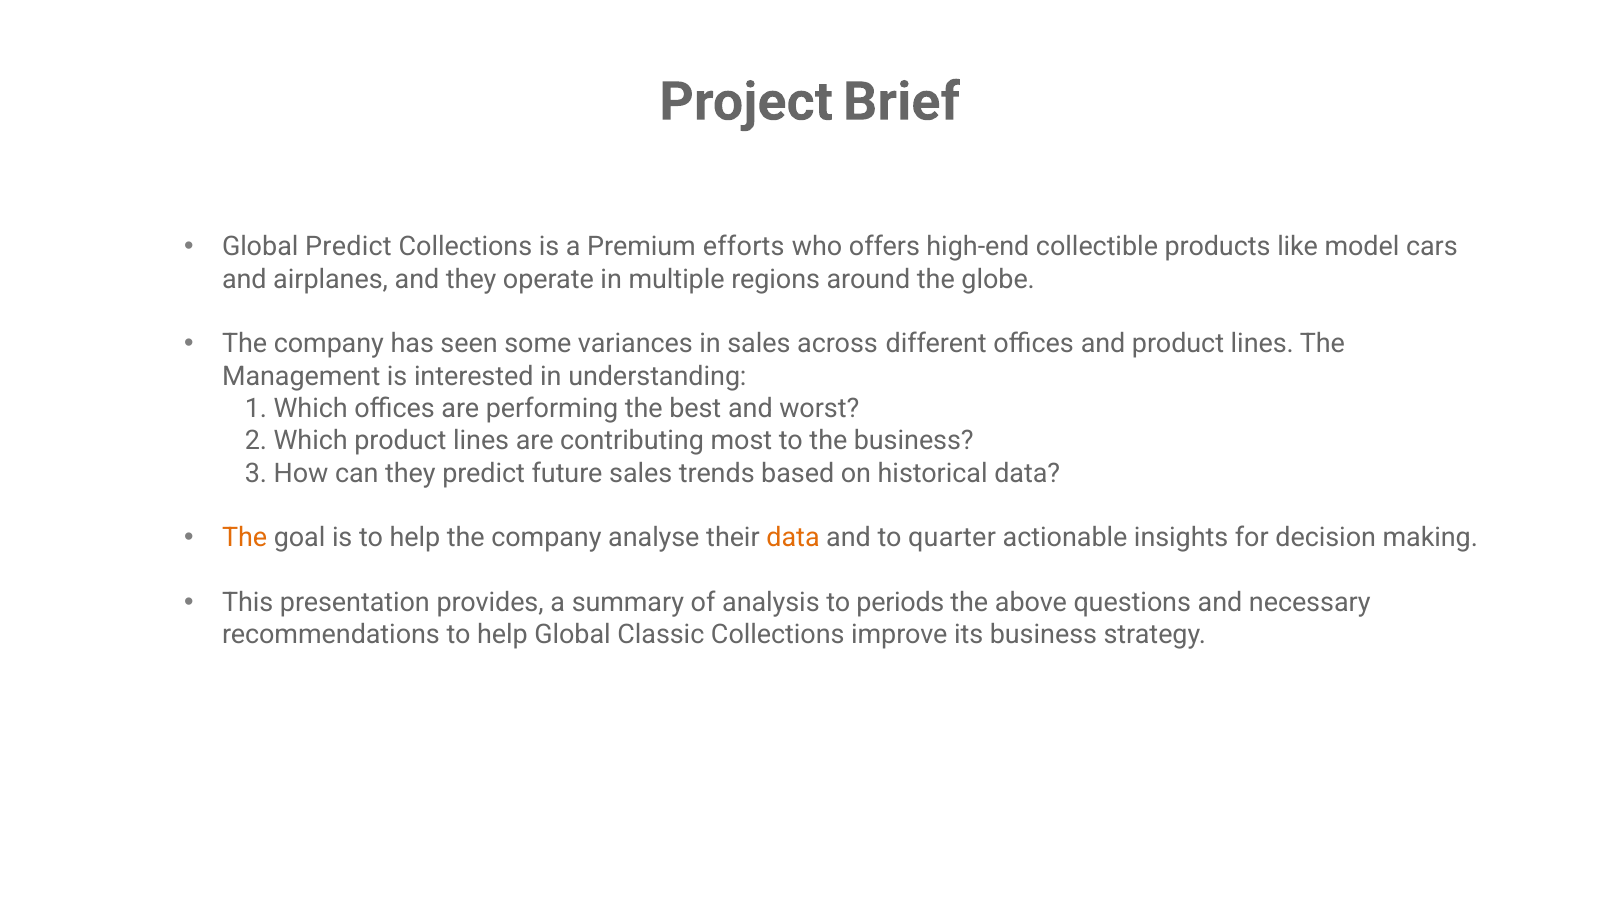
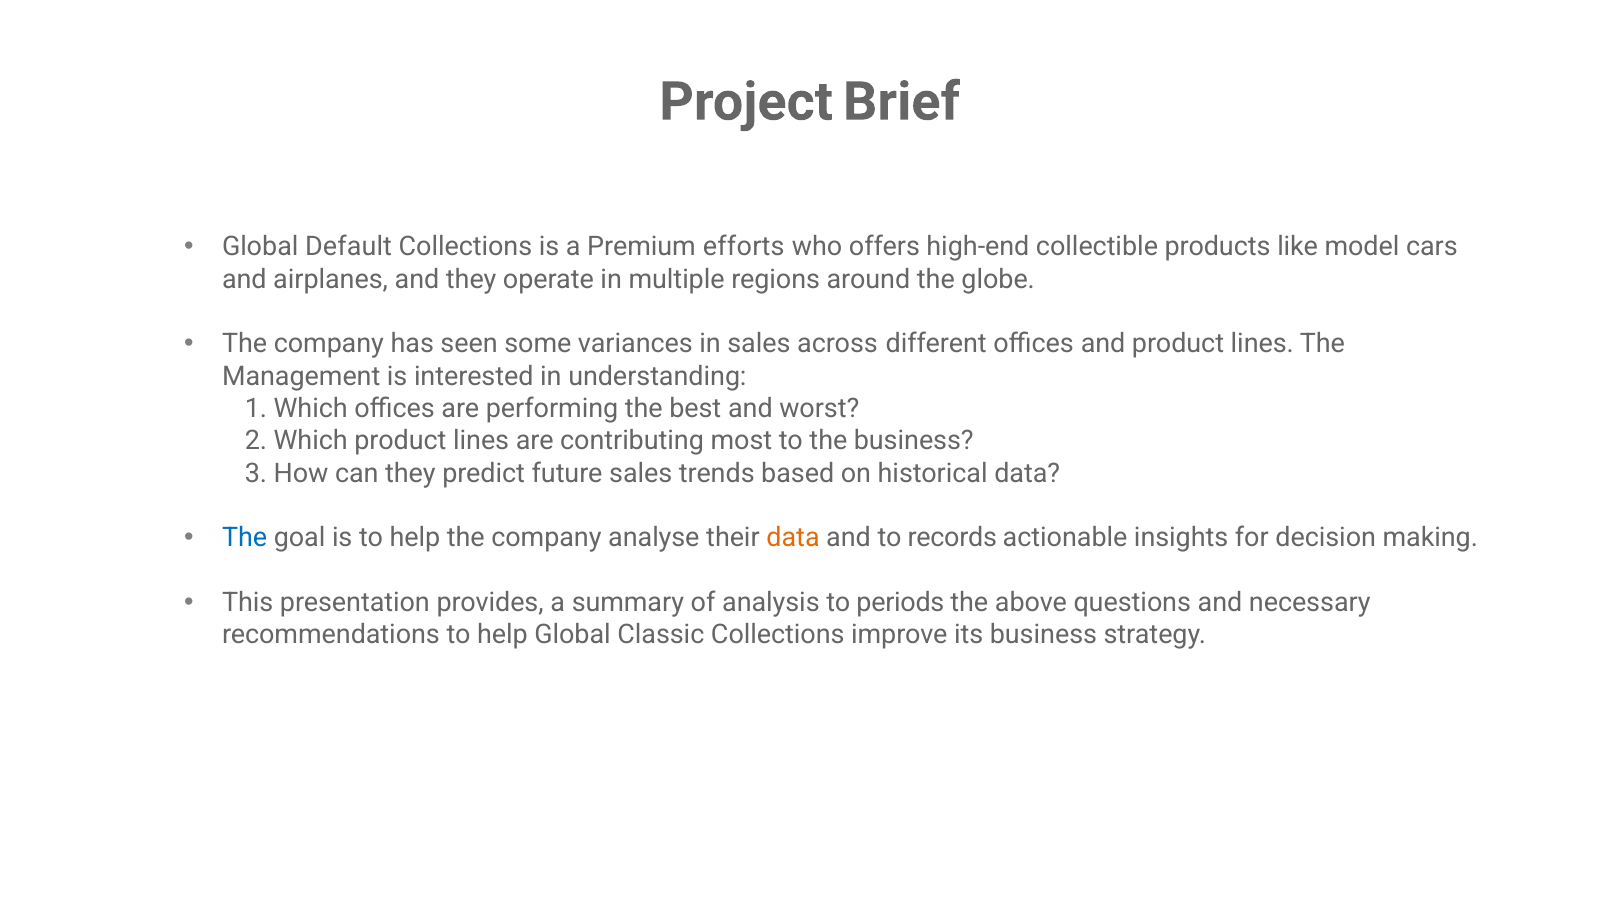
Global Predict: Predict -> Default
The at (245, 538) colour: orange -> blue
quarter: quarter -> records
